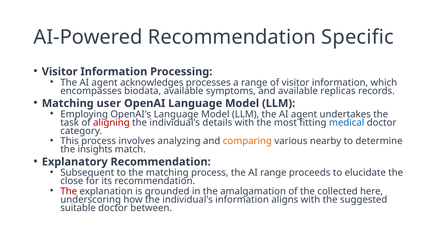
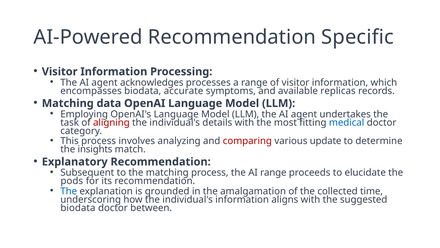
biodata available: available -> accurate
user: user -> data
comparing colour: orange -> red
nearby: nearby -> update
close: close -> pods
The at (69, 191) colour: red -> blue
here: here -> time
suitable at (78, 207): suitable -> biodata
